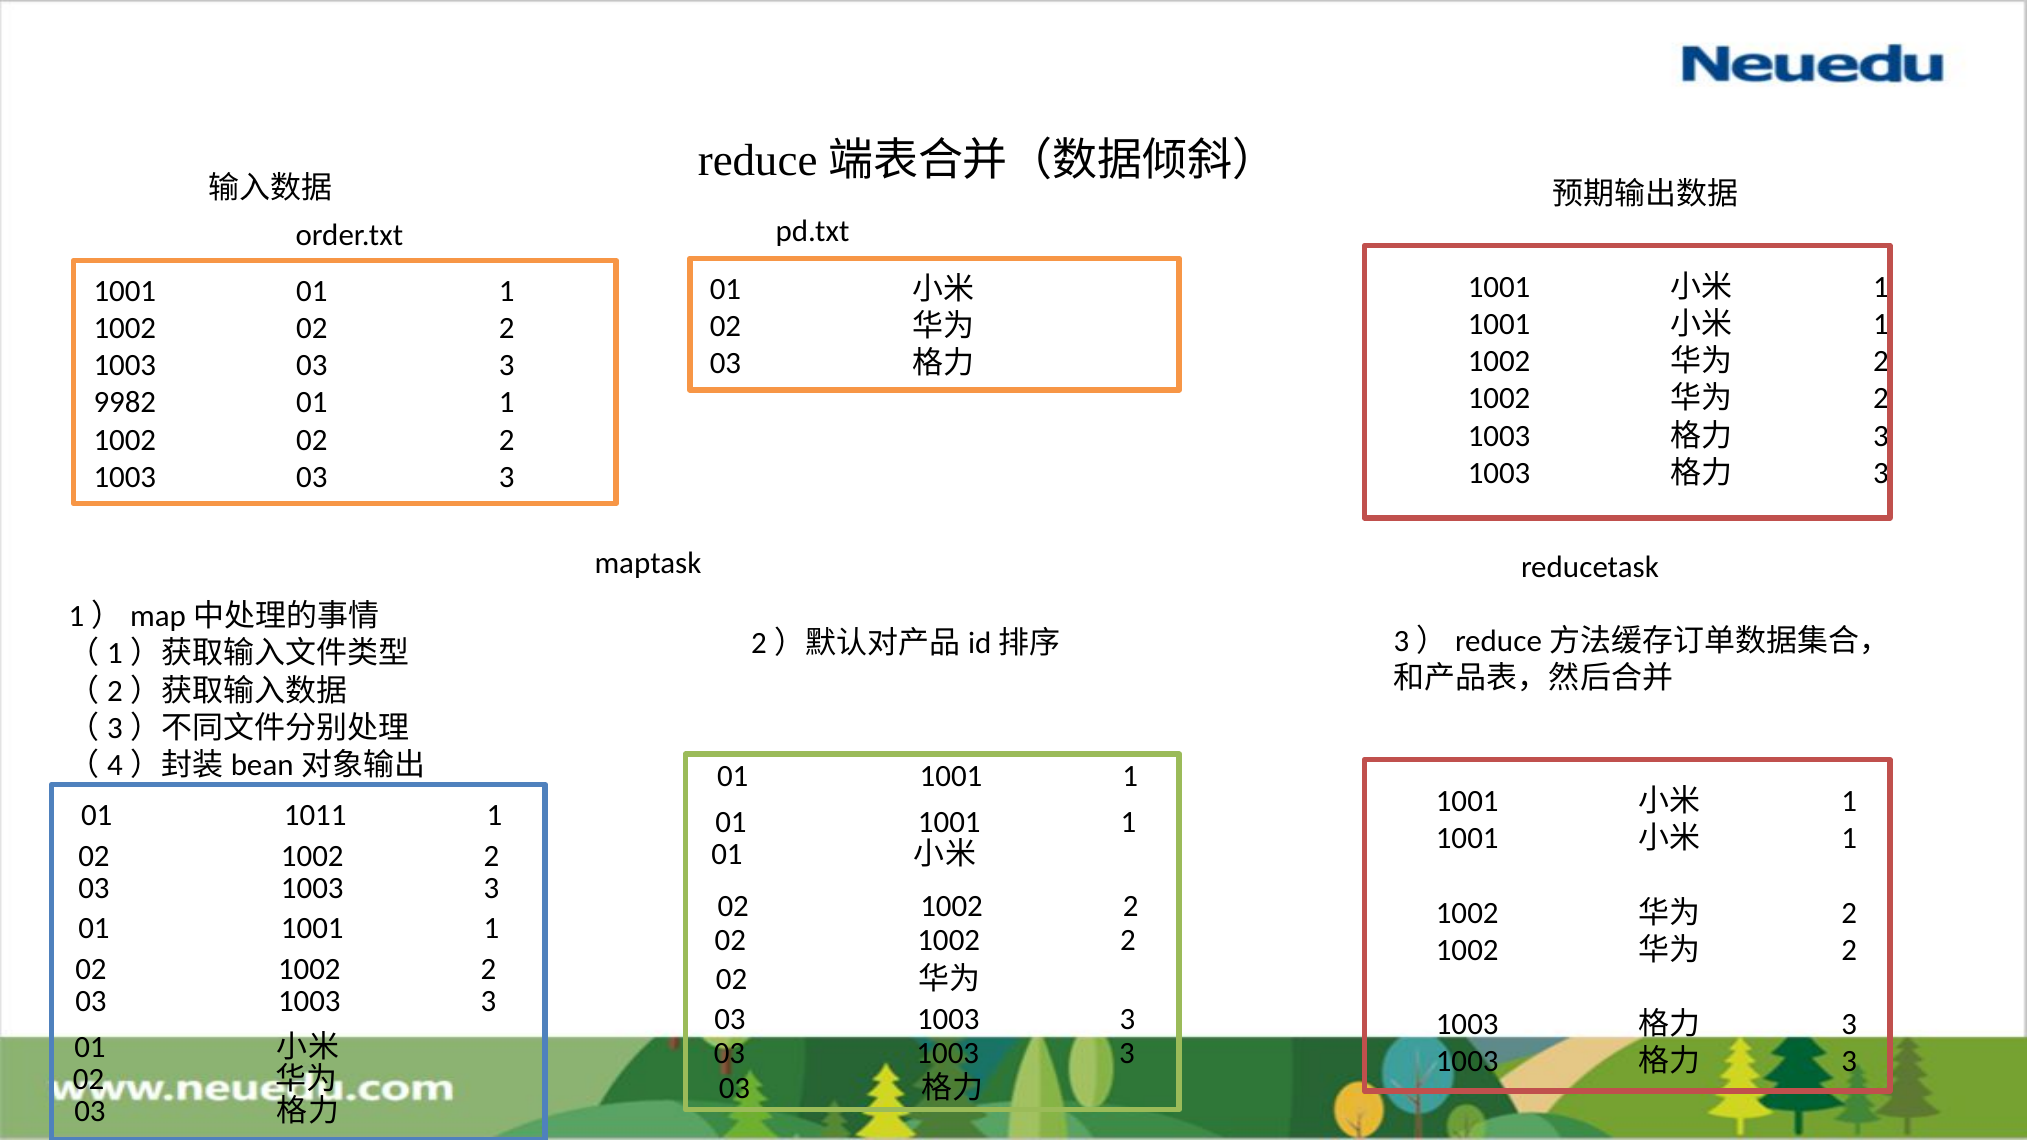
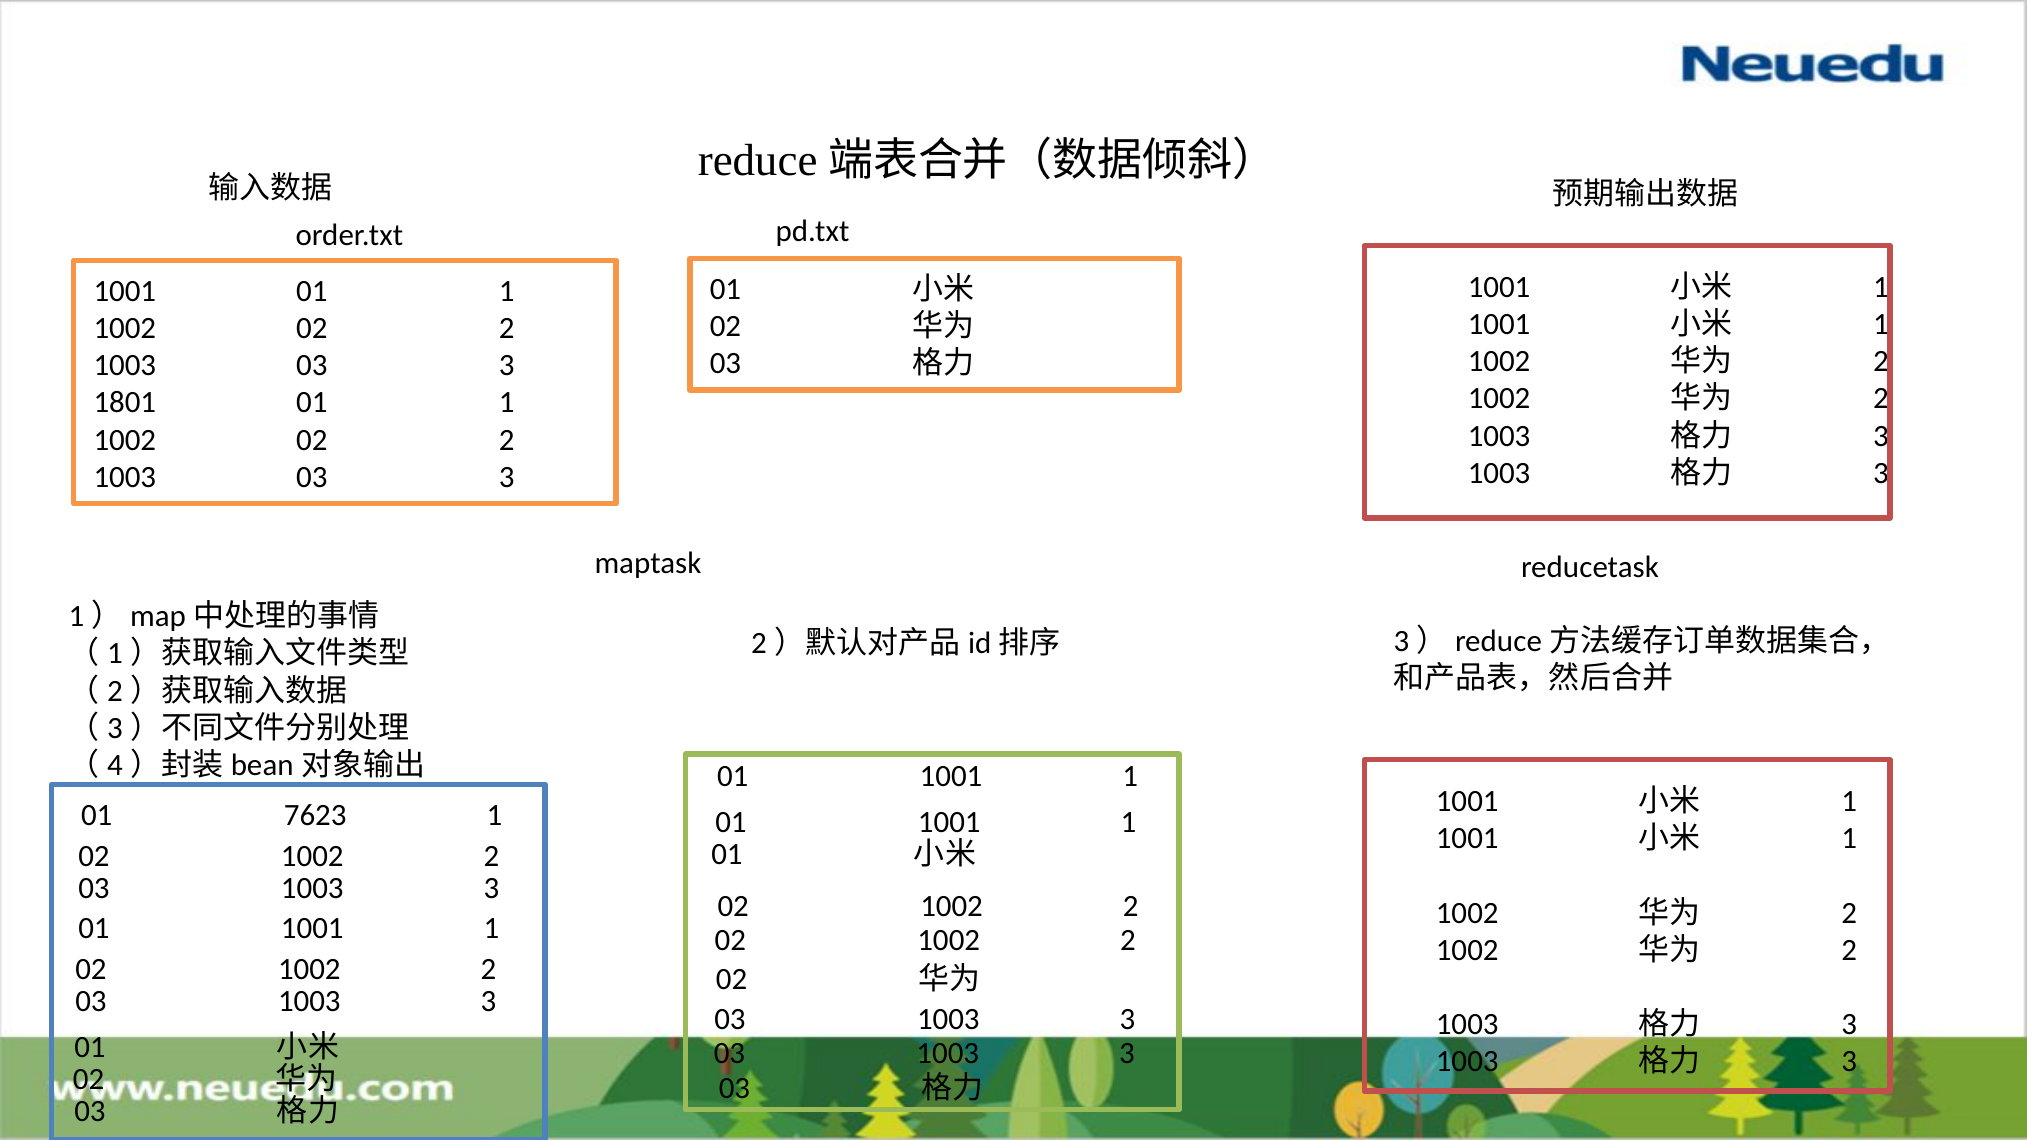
9982: 9982 -> 1801
1011: 1011 -> 7623
